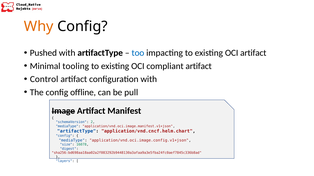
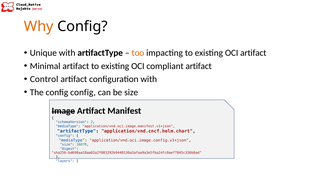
Pushed: Pushed -> Unique
too colour: blue -> orange
Minimal tooling: tooling -> artifact
config offline: offline -> config
be pull: pull -> size
